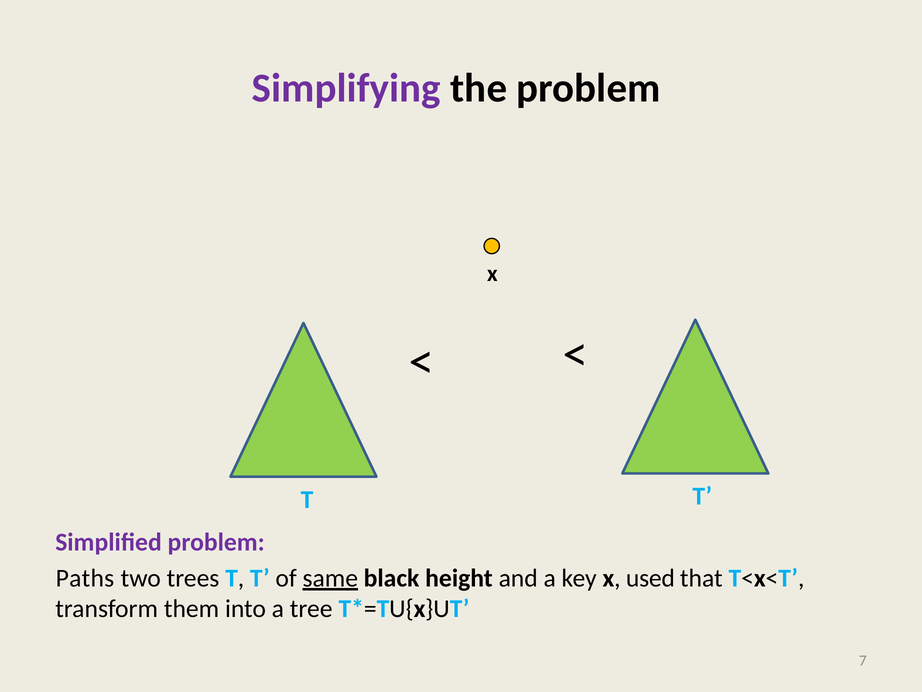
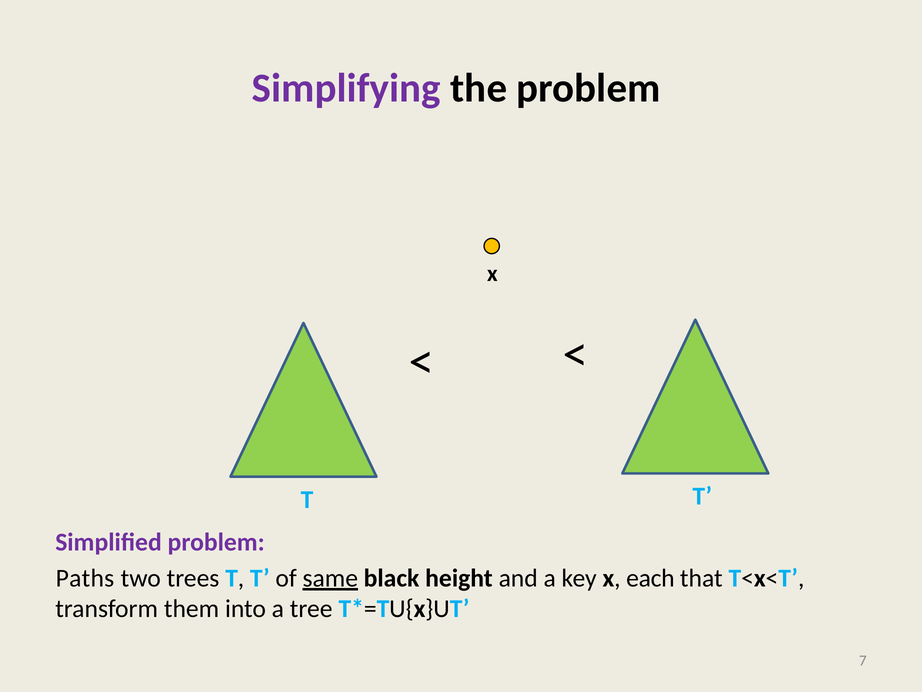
used: used -> each
